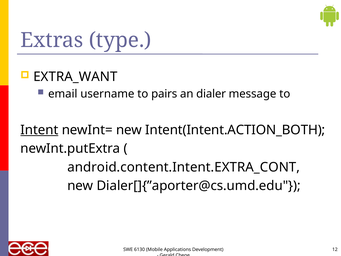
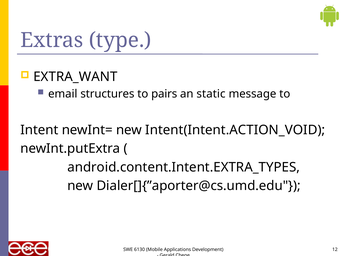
username: username -> structures
dialer: dialer -> static
Intent underline: present -> none
Intent(Intent.ACTION_BOTH: Intent(Intent.ACTION_BOTH -> Intent(Intent.ACTION_VOID
android.content.Intent.EXTRA_CONT: android.content.Intent.EXTRA_CONT -> android.content.Intent.EXTRA_TYPES
